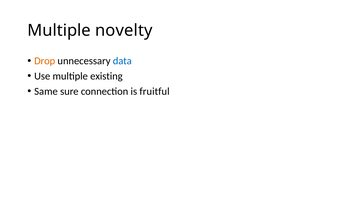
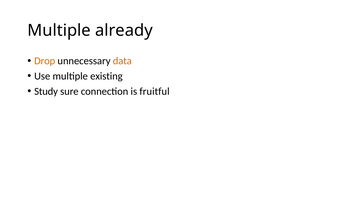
novelty: novelty -> already
data colour: blue -> orange
Same: Same -> Study
